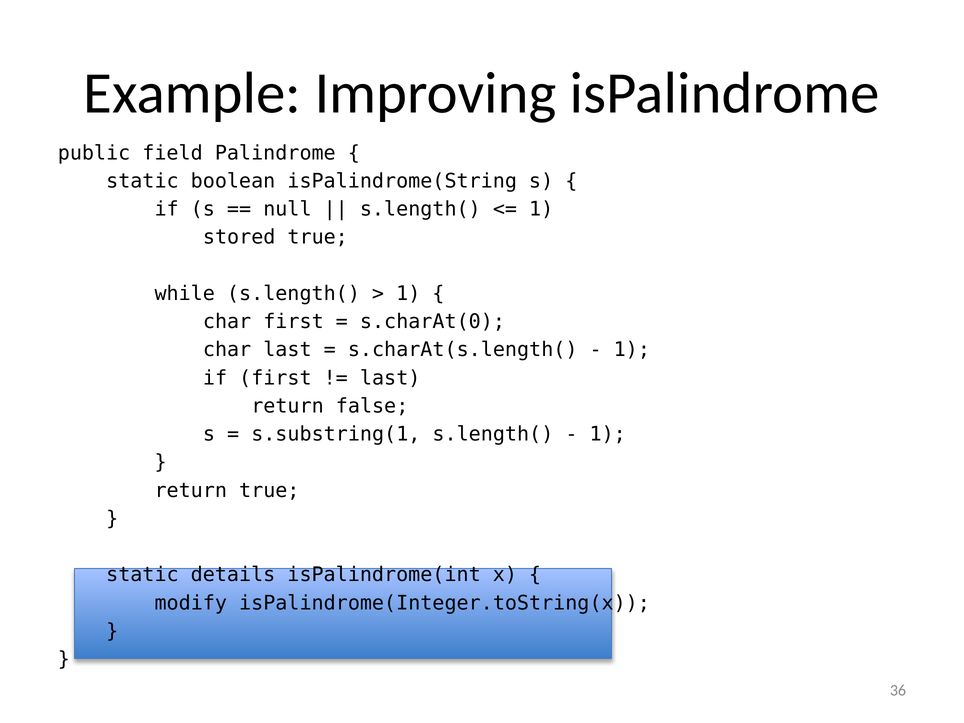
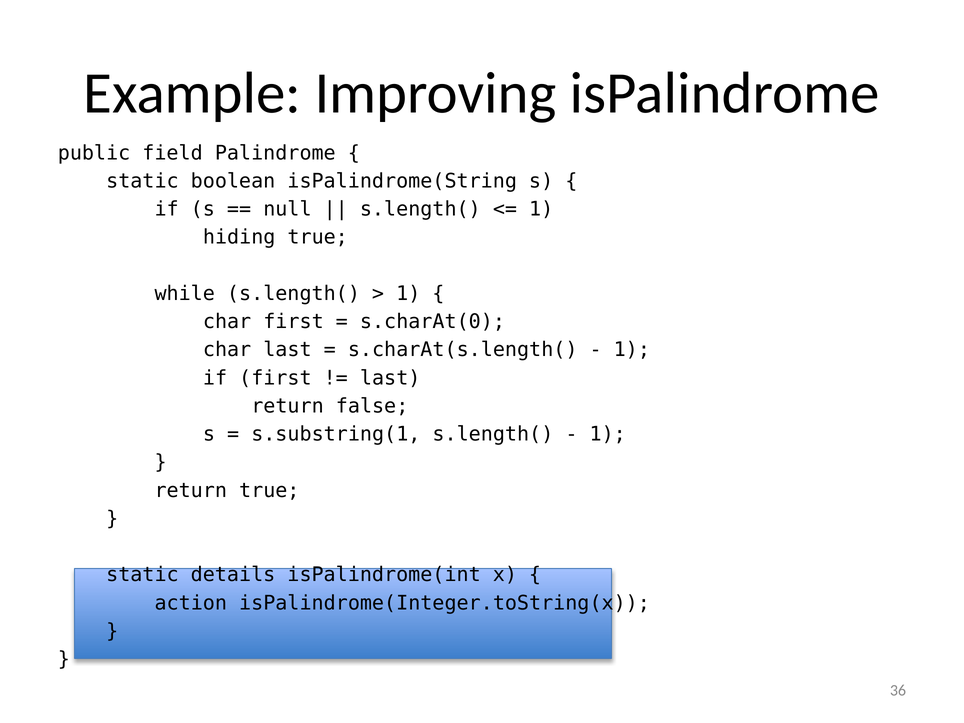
stored: stored -> hiding
modify: modify -> action
